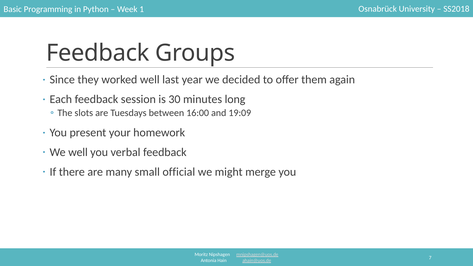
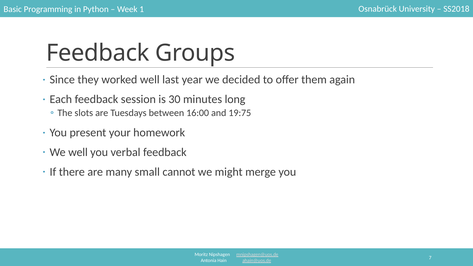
19:09: 19:09 -> 19:75
official: official -> cannot
